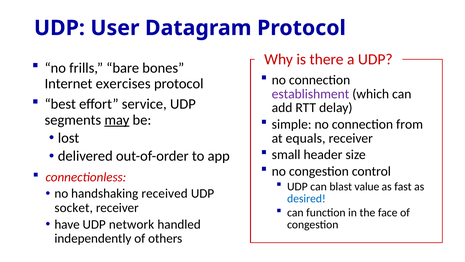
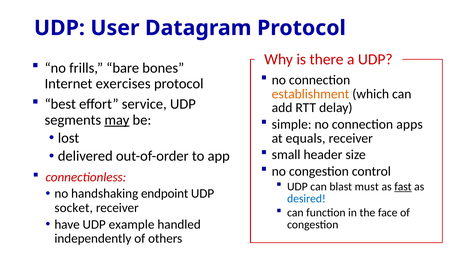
establishment colour: purple -> orange
from: from -> apps
value: value -> must
fast underline: none -> present
received: received -> endpoint
network: network -> example
